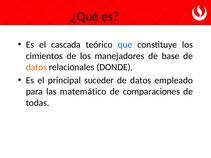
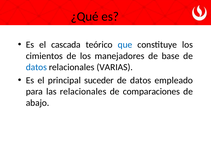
datos at (36, 67) colour: orange -> blue
DONDE: DONDE -> VARIAS
las matemático: matemático -> relacionales
todas: todas -> abajo
